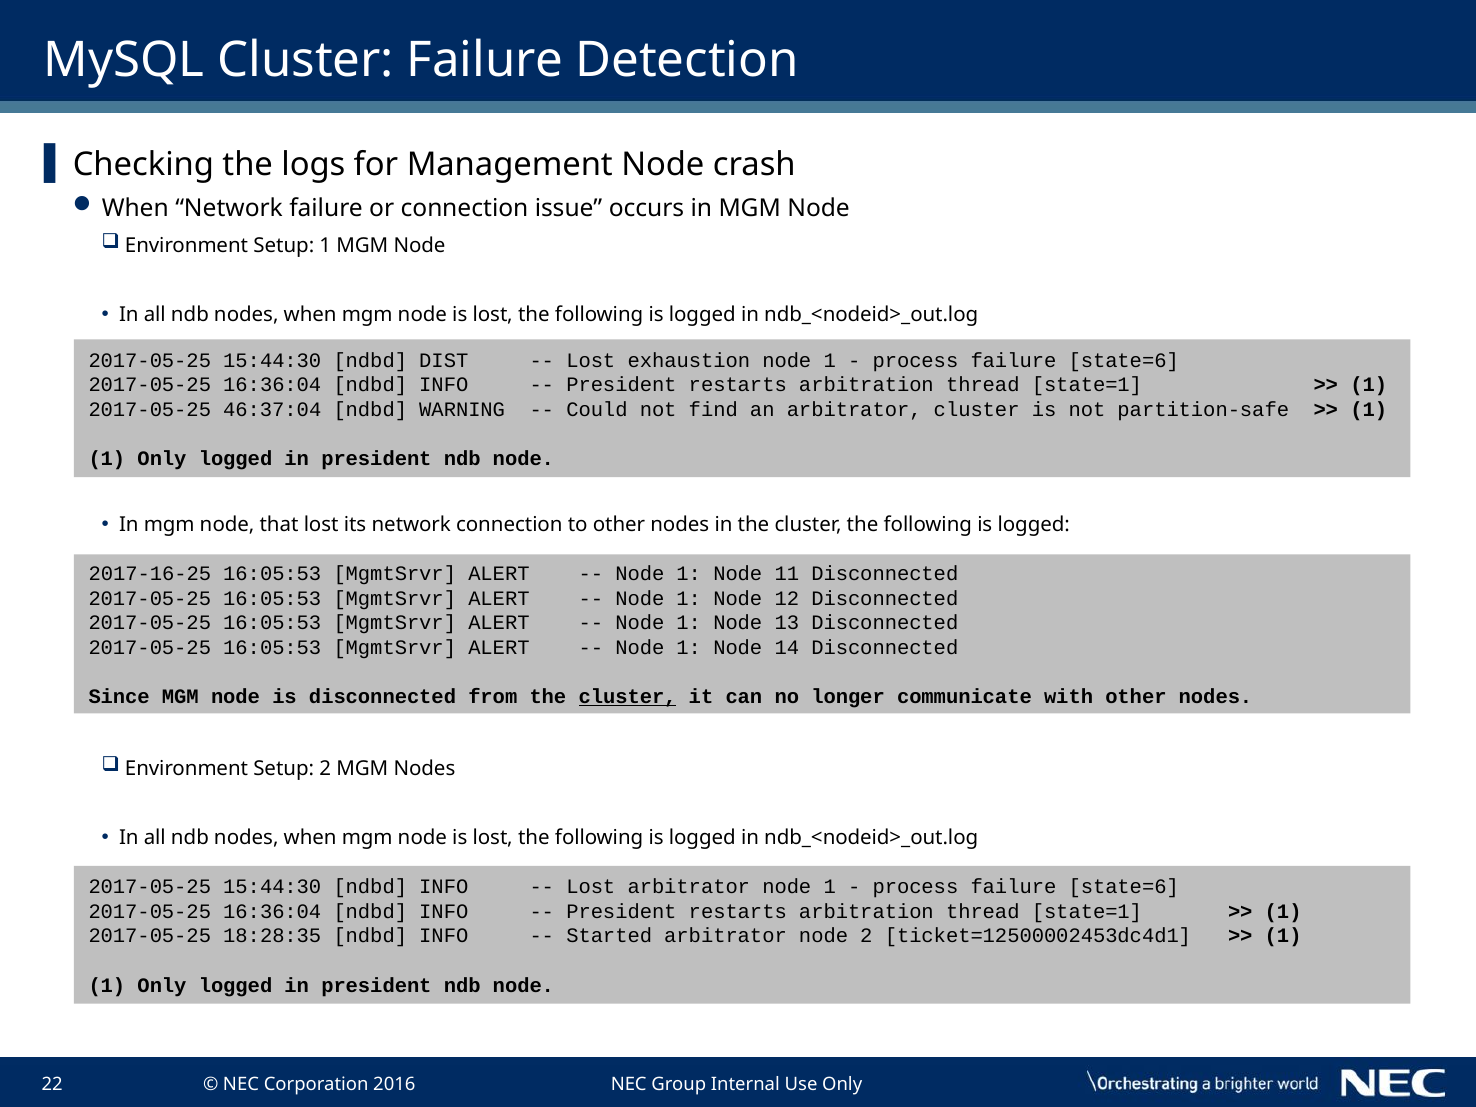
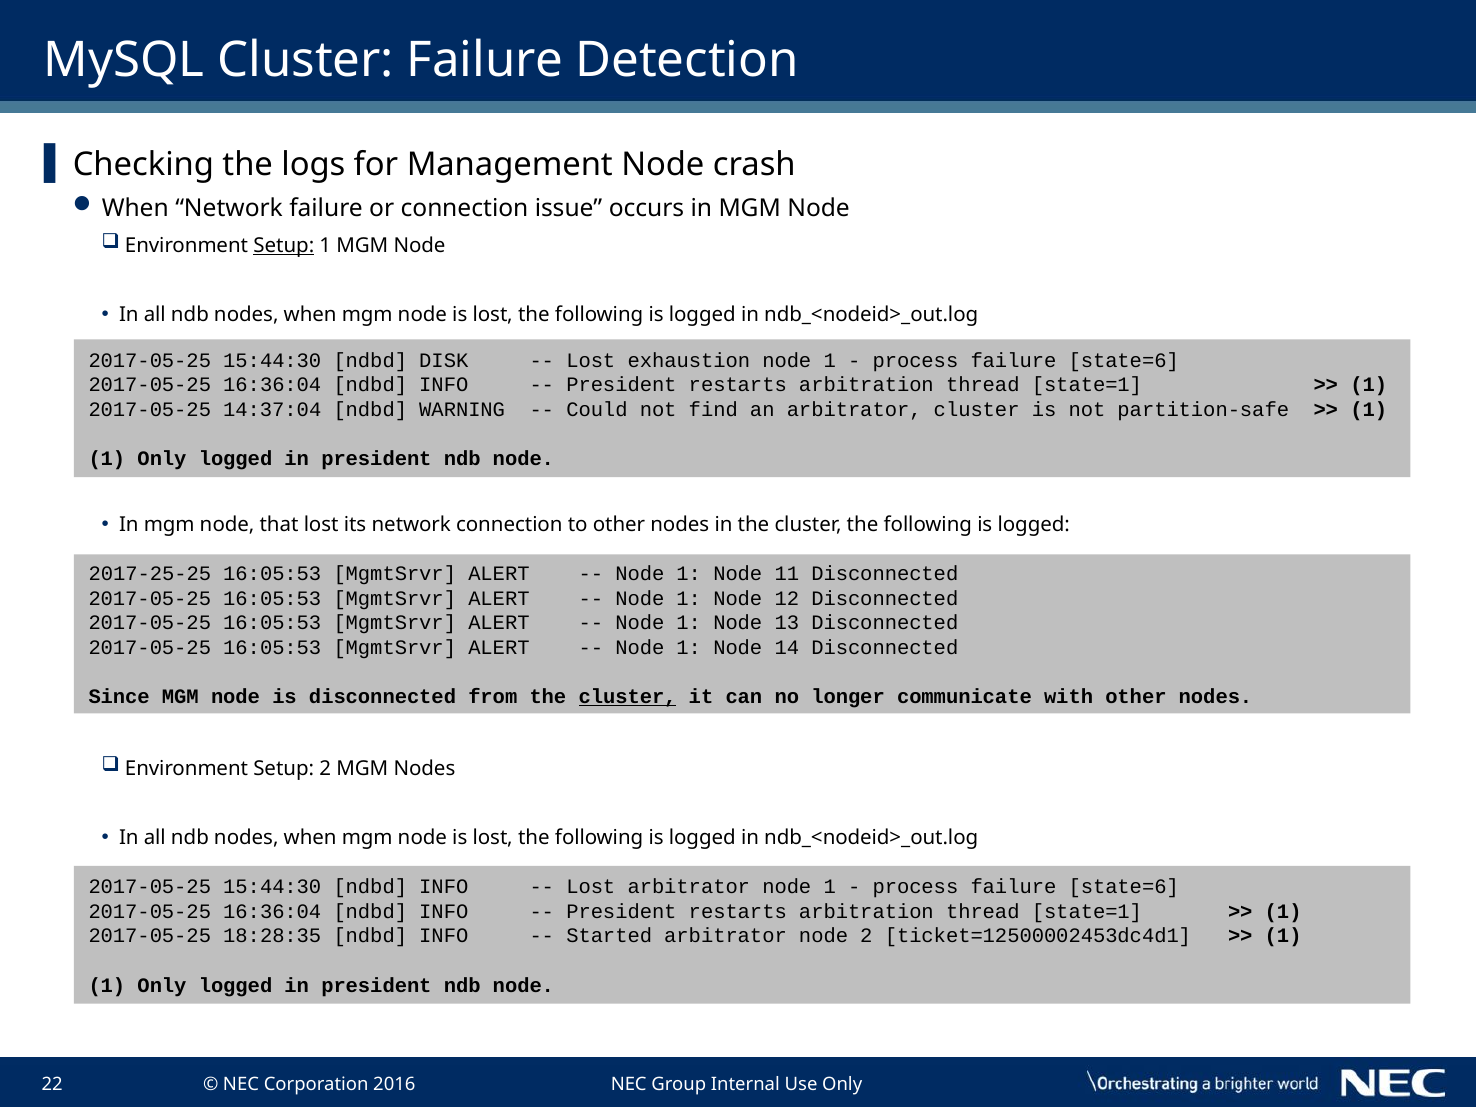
Setup at (284, 245) underline: none -> present
DIST: DIST -> DISK
46:37:04: 46:37:04 -> 14:37:04
2017-16-25: 2017-16-25 -> 2017-25-25
